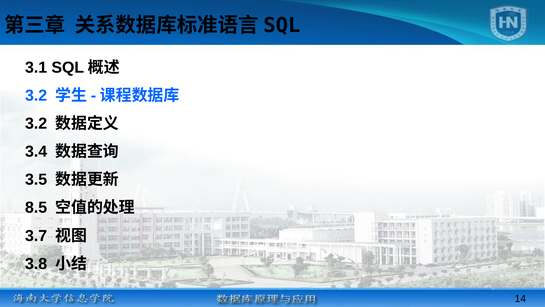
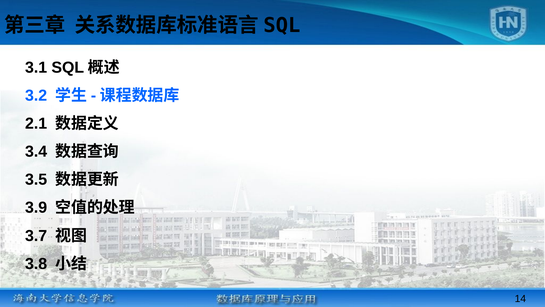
3.2 at (36, 123): 3.2 -> 2.1
8.5: 8.5 -> 3.9
